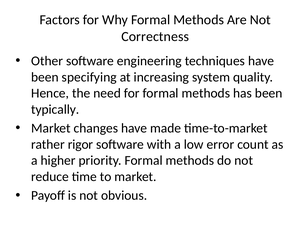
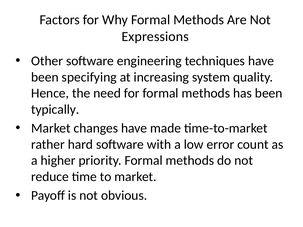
Correctness: Correctness -> Expressions
rigor: rigor -> hard
